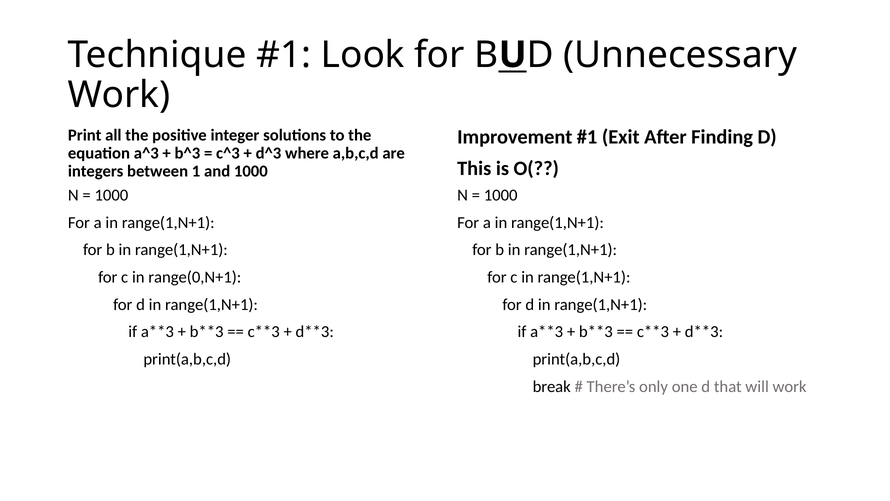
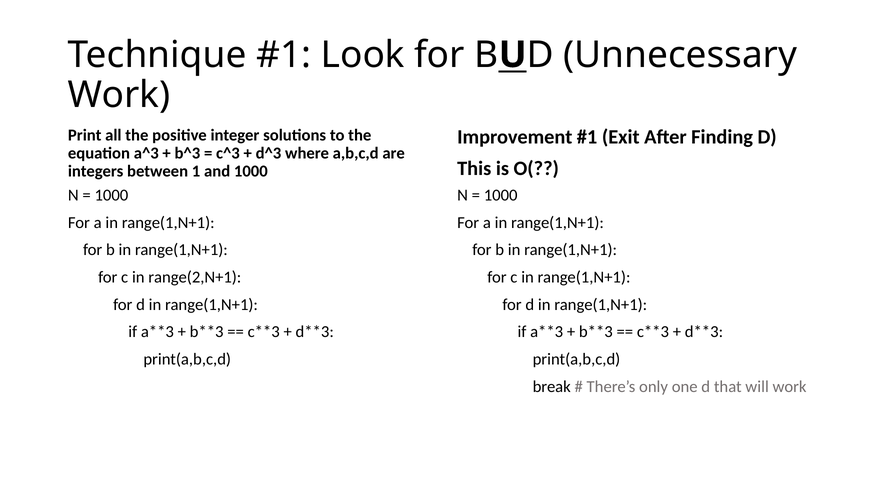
range(0,N+1: range(0,N+1 -> range(2,N+1
